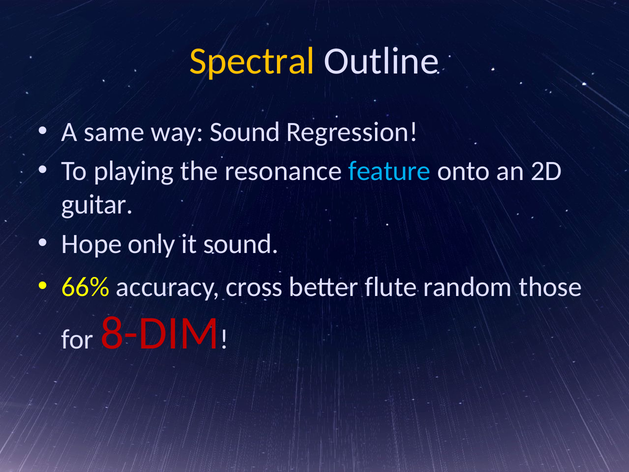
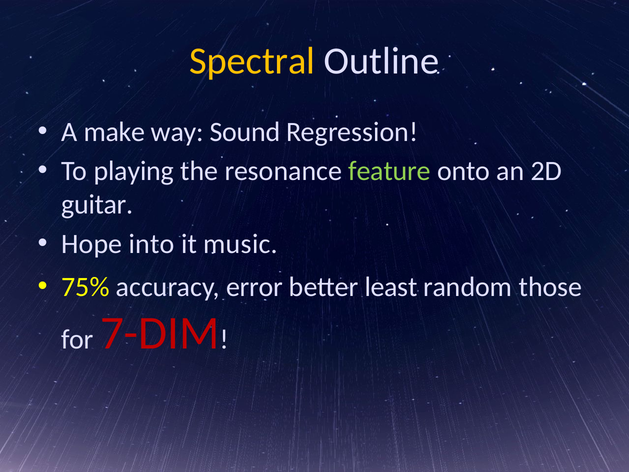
same: same -> make
feature colour: light blue -> light green
only: only -> into
it sound: sound -> music
66%: 66% -> 75%
cross: cross -> error
flute: flute -> least
8-DIM: 8-DIM -> 7-DIM
